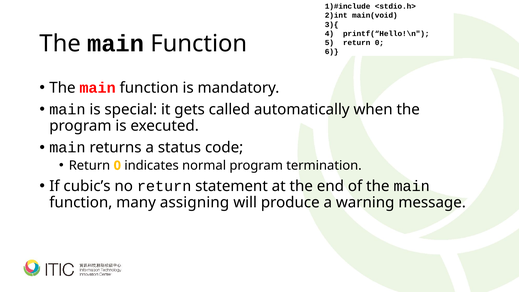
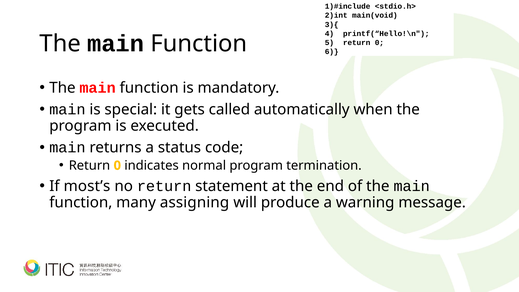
cubic’s: cubic’s -> most’s
